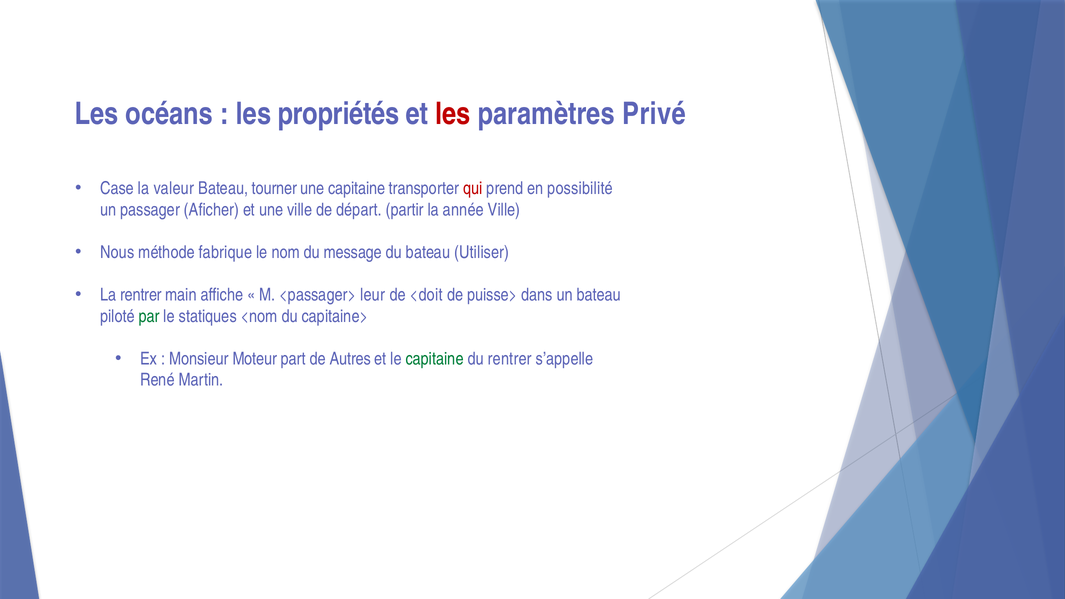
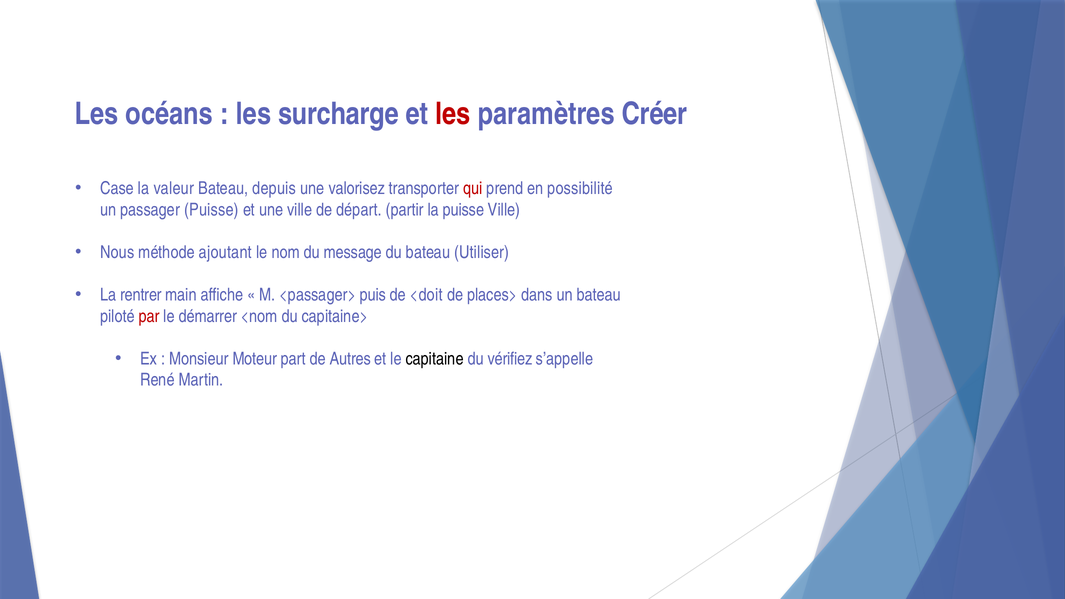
propriétés: propriétés -> surcharge
Privé: Privé -> Créer
tourner: tourner -> depuis
une capitaine: capitaine -> valorisez
passager Aficher: Aficher -> Puisse
la année: année -> puisse
fabrique: fabrique -> ajoutant
leur: leur -> puis
puisse>: puisse> -> places>
par colour: green -> red
statiques: statiques -> démarrer
capitaine at (435, 359) colour: green -> black
du rentrer: rentrer -> vérifiez
